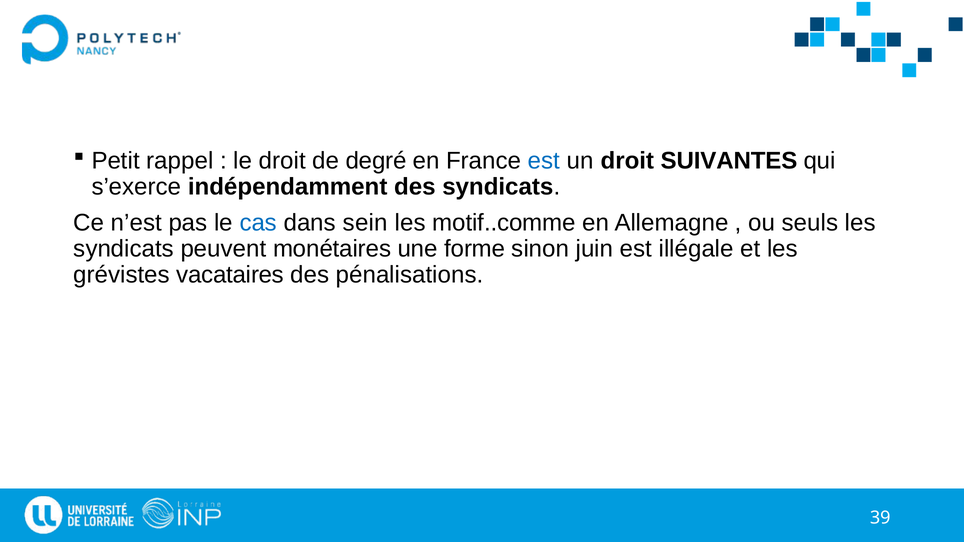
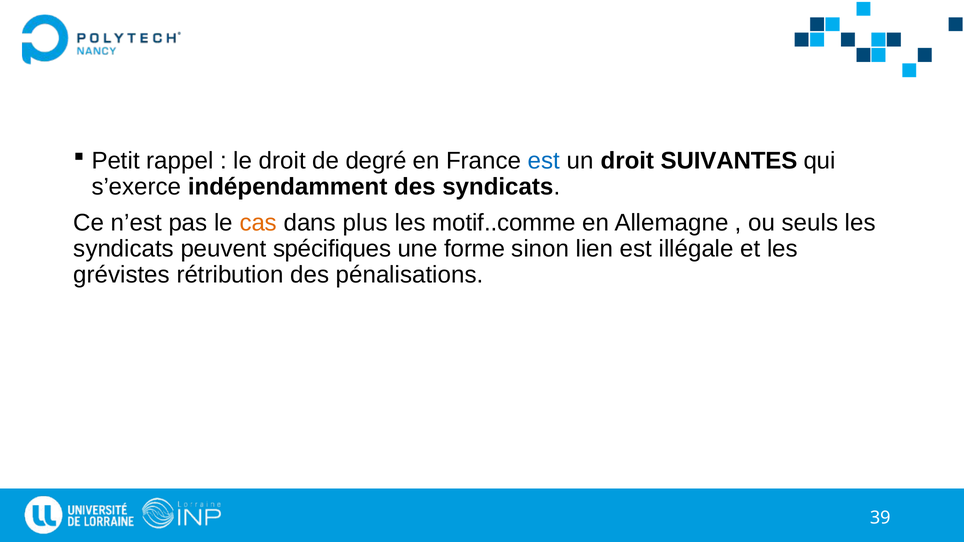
cas colour: blue -> orange
sein: sein -> plus
monétaires: monétaires -> spécifiques
juin: juin -> lien
vacataires: vacataires -> rétribution
